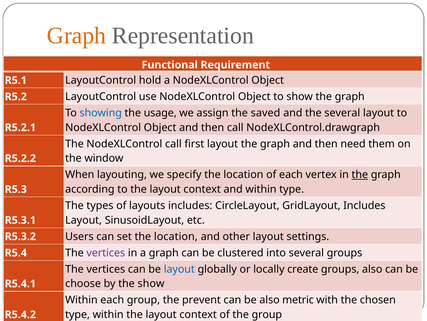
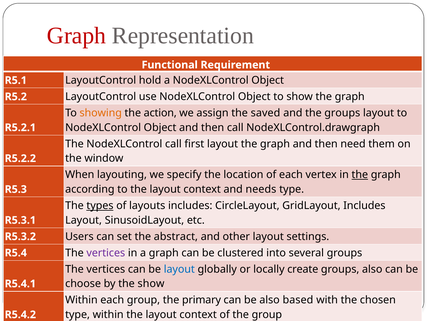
Graph at (76, 36) colour: orange -> red
showing colour: blue -> orange
usage: usage -> action
the several: several -> groups
and within: within -> needs
types underline: none -> present
set the location: location -> abstract
prevent: prevent -> primary
metric: metric -> based
